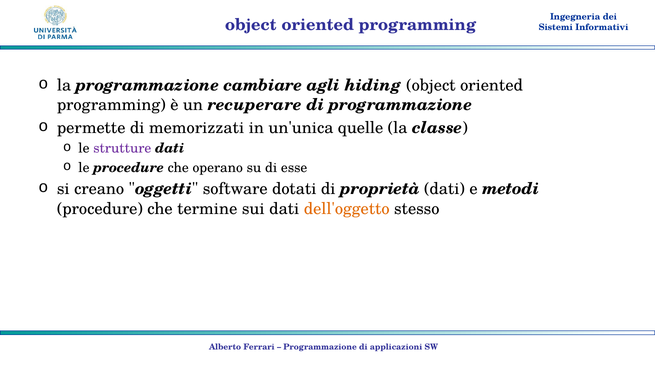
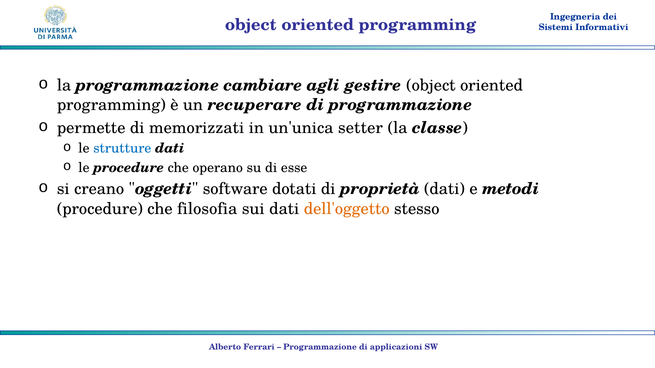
hiding: hiding -> gestire
quelle: quelle -> setter
strutture colour: purple -> blue
termine: termine -> filosofia
